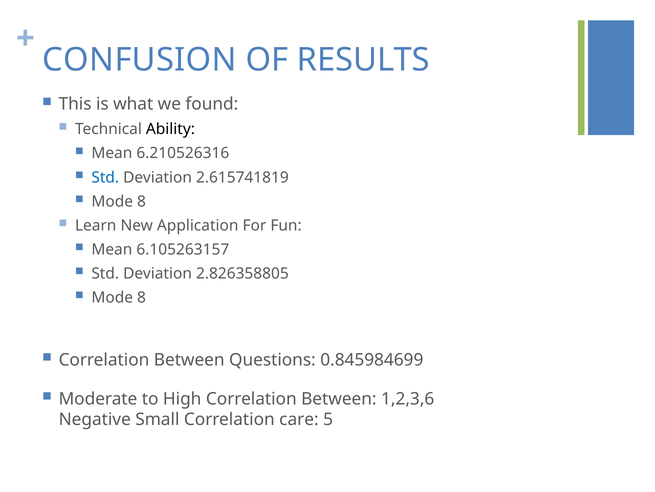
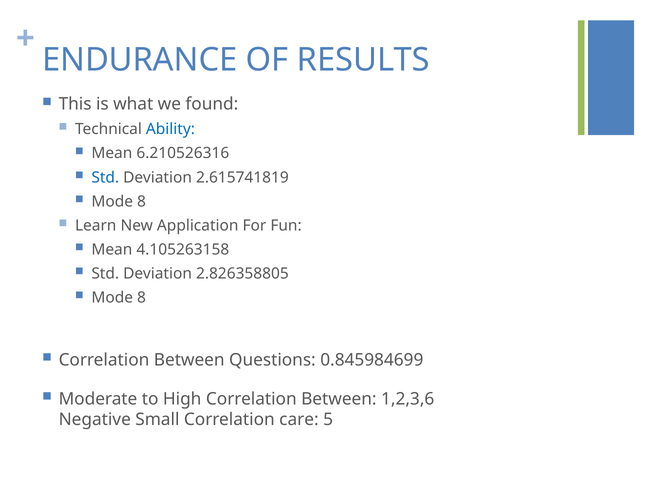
CONFUSION: CONFUSION -> ENDURANCE
Ability colour: black -> blue
6.105263157: 6.105263157 -> 4.105263158
